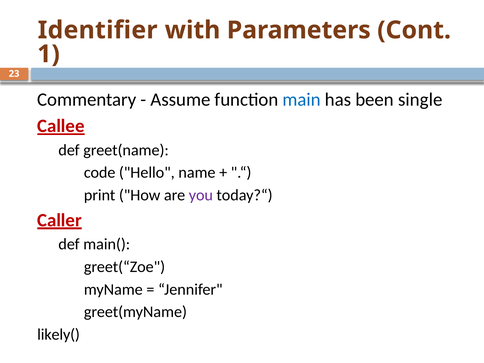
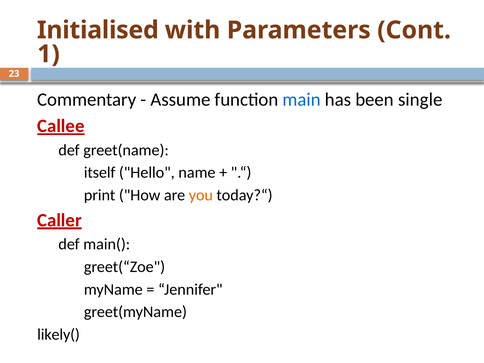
Identifier: Identifier -> Initialised
code: code -> itself
you colour: purple -> orange
